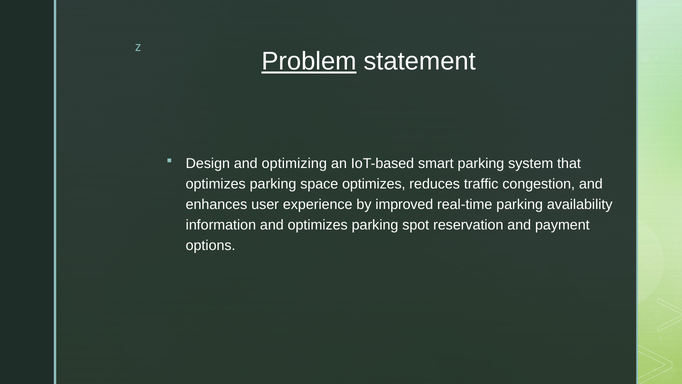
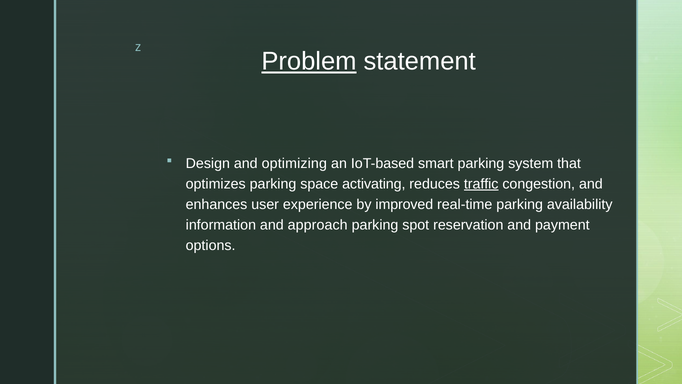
space optimizes: optimizes -> activating
traffic underline: none -> present
and optimizes: optimizes -> approach
